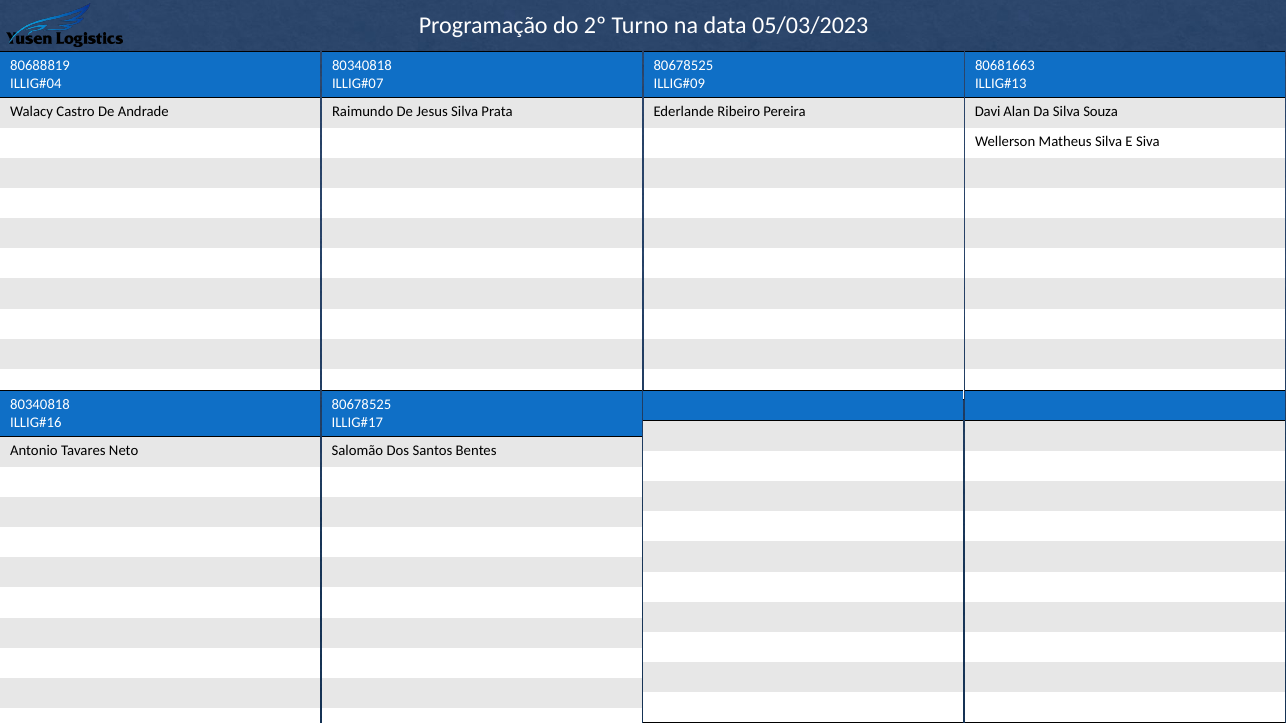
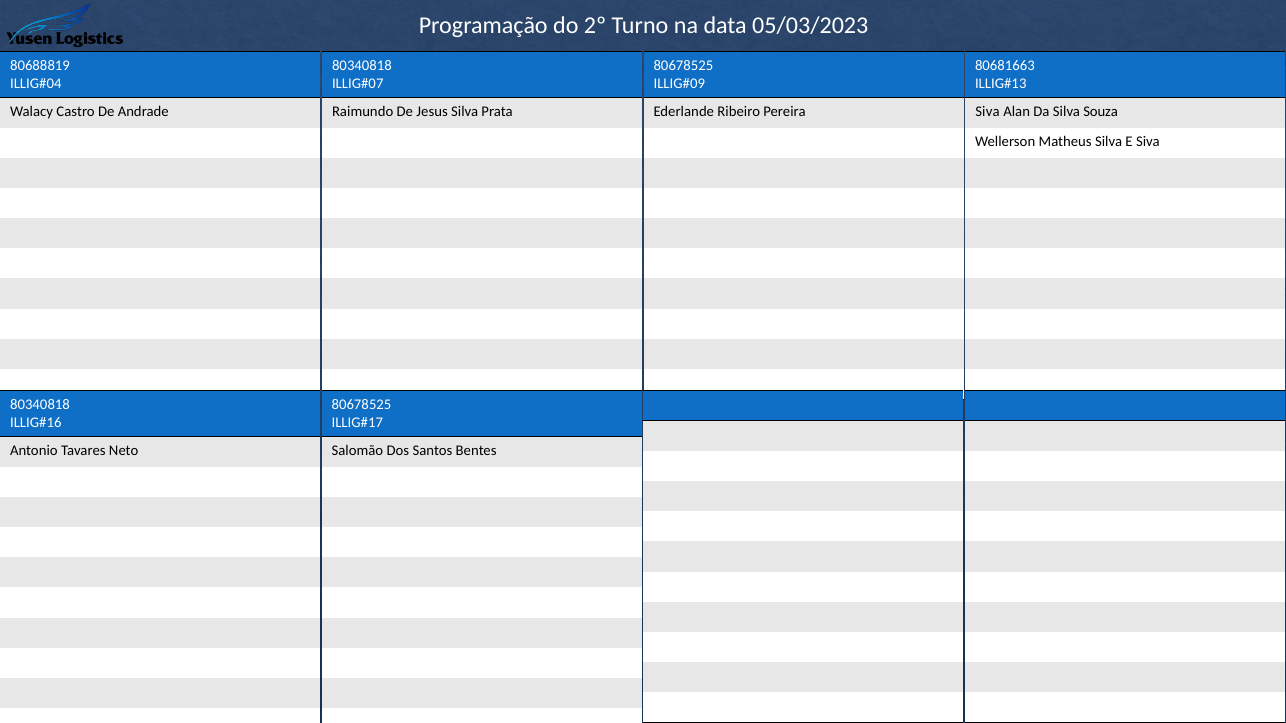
Davi at (988, 112): Davi -> Siva
